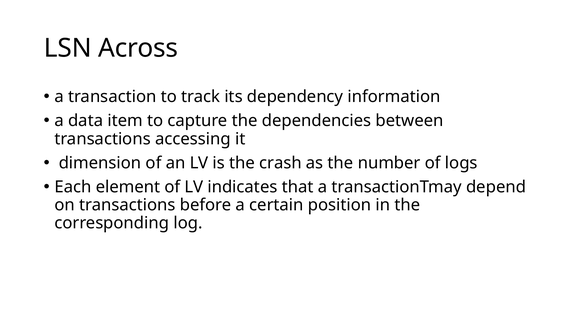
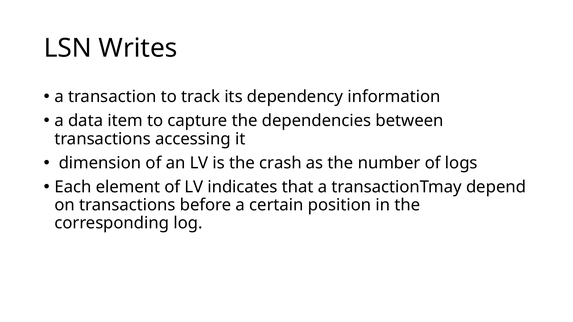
Across: Across -> Writes
